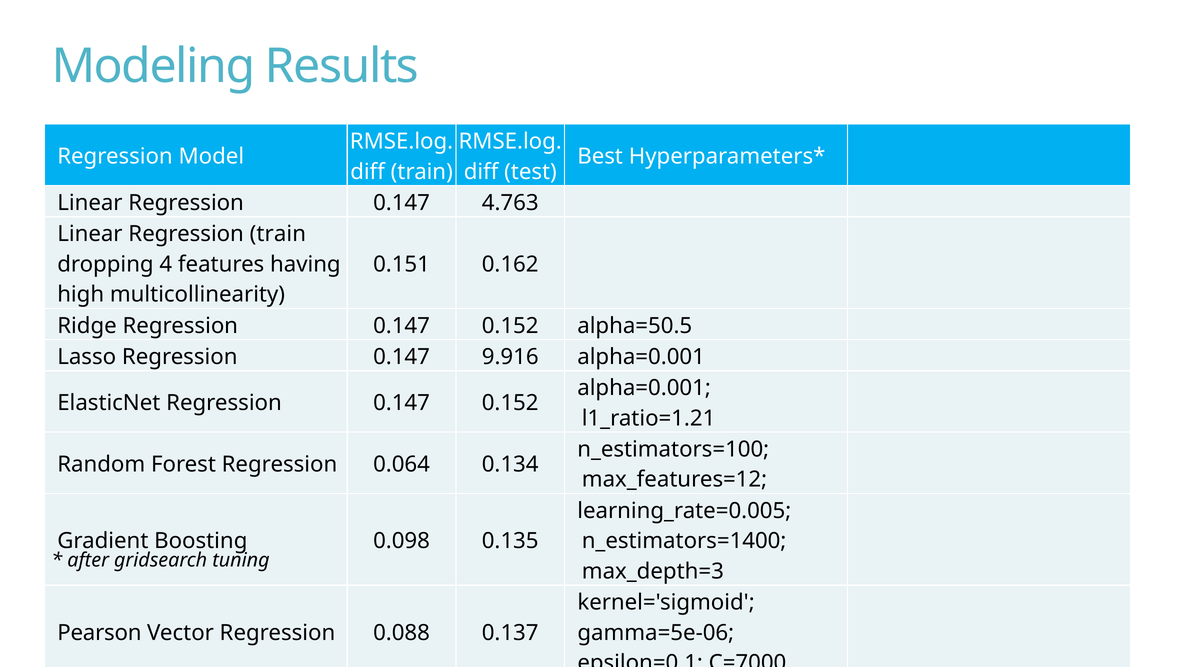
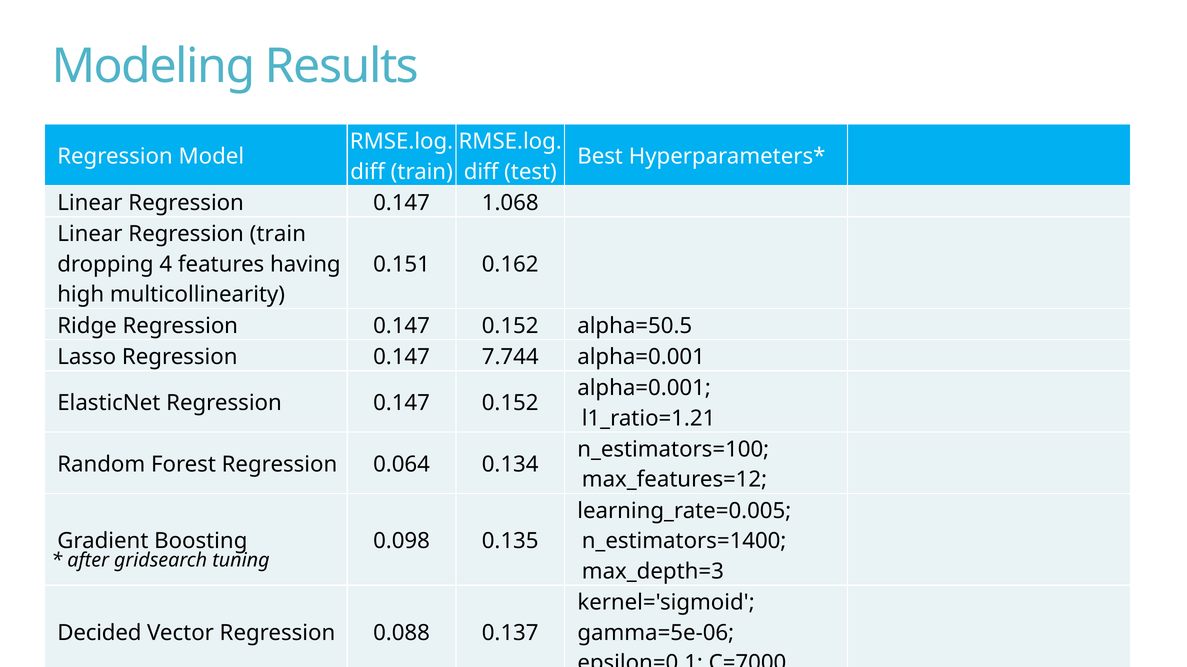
4.763: 4.763 -> 1.068
9.916: 9.916 -> 7.744
Pearson: Pearson -> Decided
